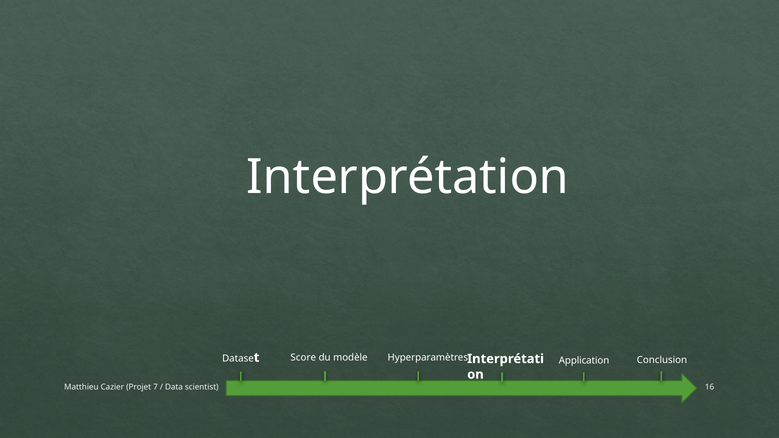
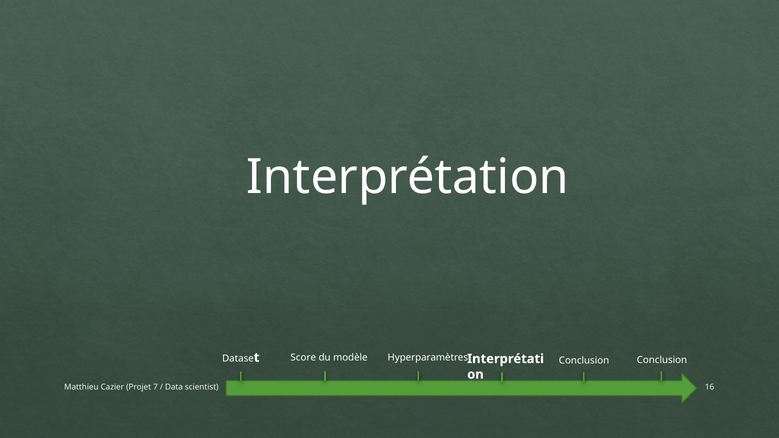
Application at (584, 361): Application -> Conclusion
